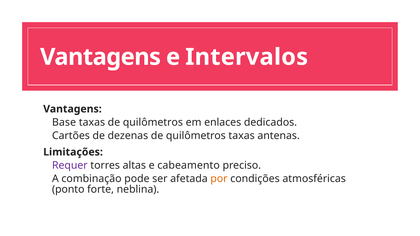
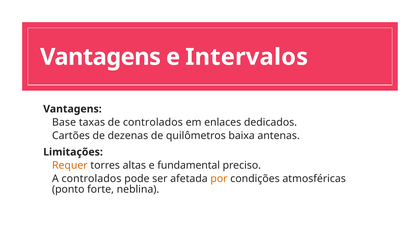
taxas de quilômetros: quilômetros -> controlados
quilômetros taxas: taxas -> baixa
Requer colour: purple -> orange
cabeamento: cabeamento -> fundamental
A combinação: combinação -> controlados
